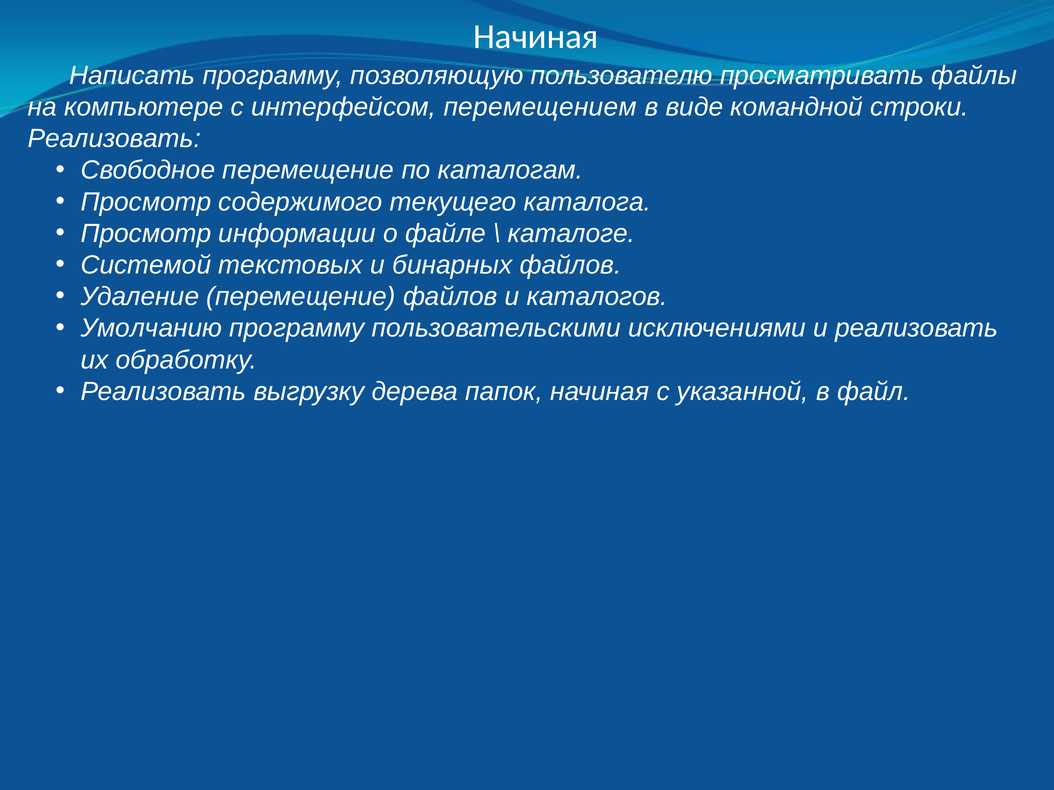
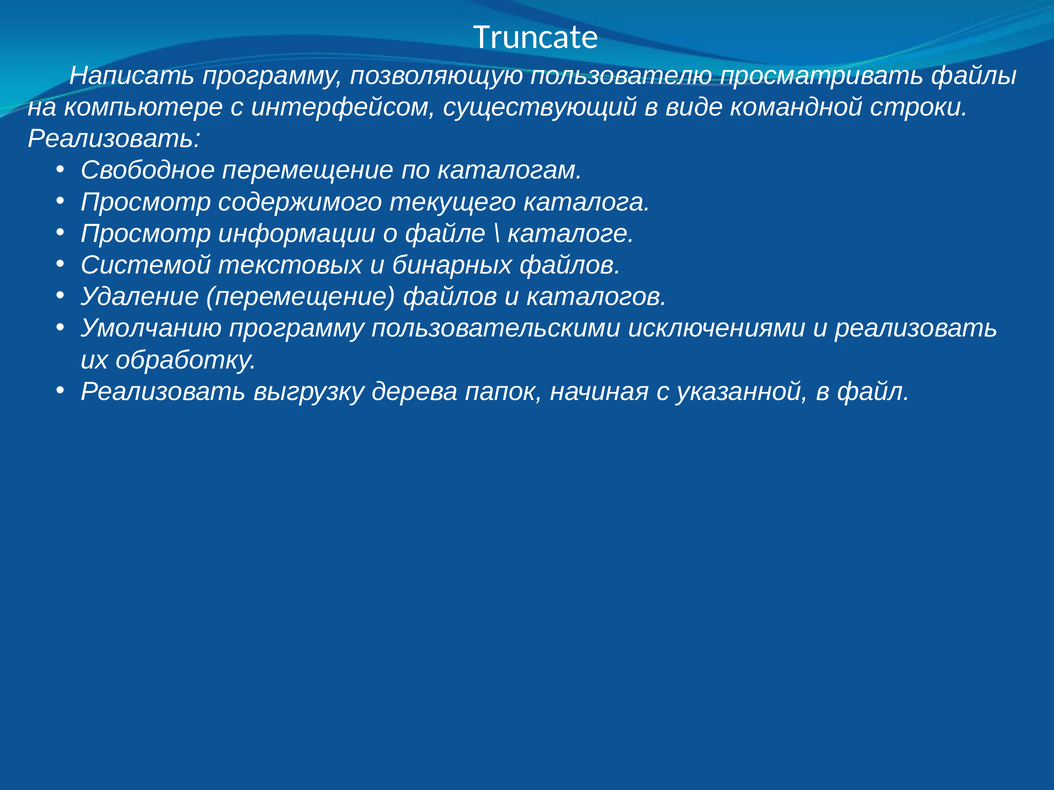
Начиная at (536, 37): Начиная -> Truncate
перемещением: перемещением -> существующий
